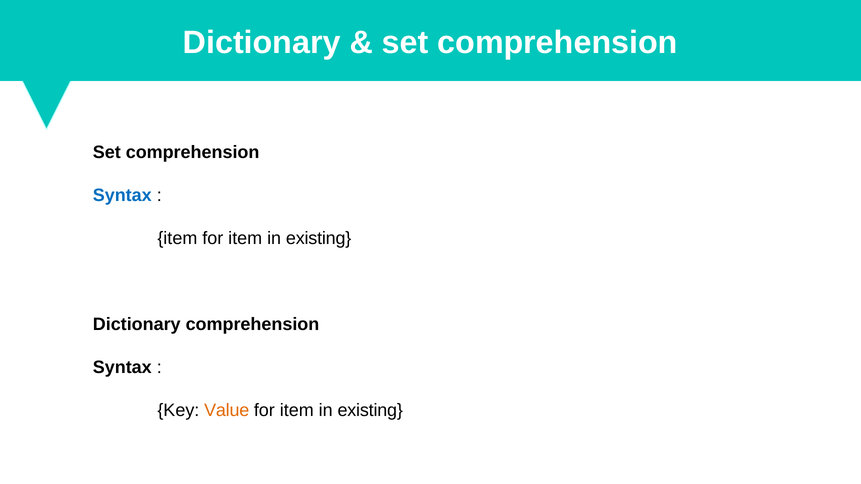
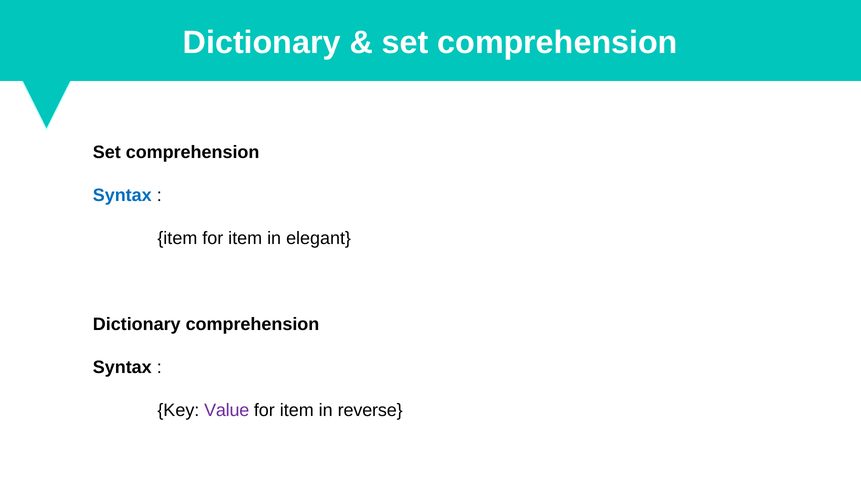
existing at (319, 238): existing -> elegant
Value colour: orange -> purple
existing at (370, 411): existing -> reverse
